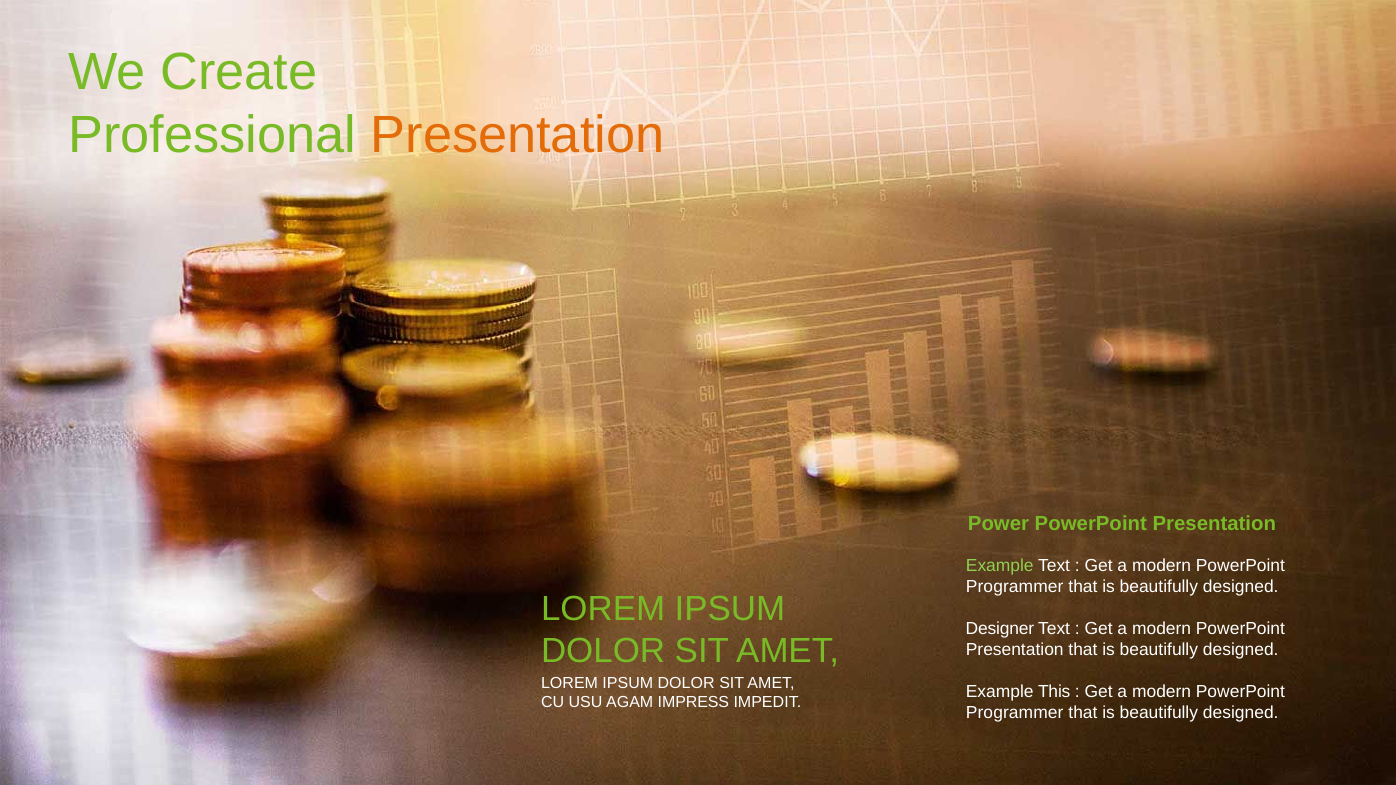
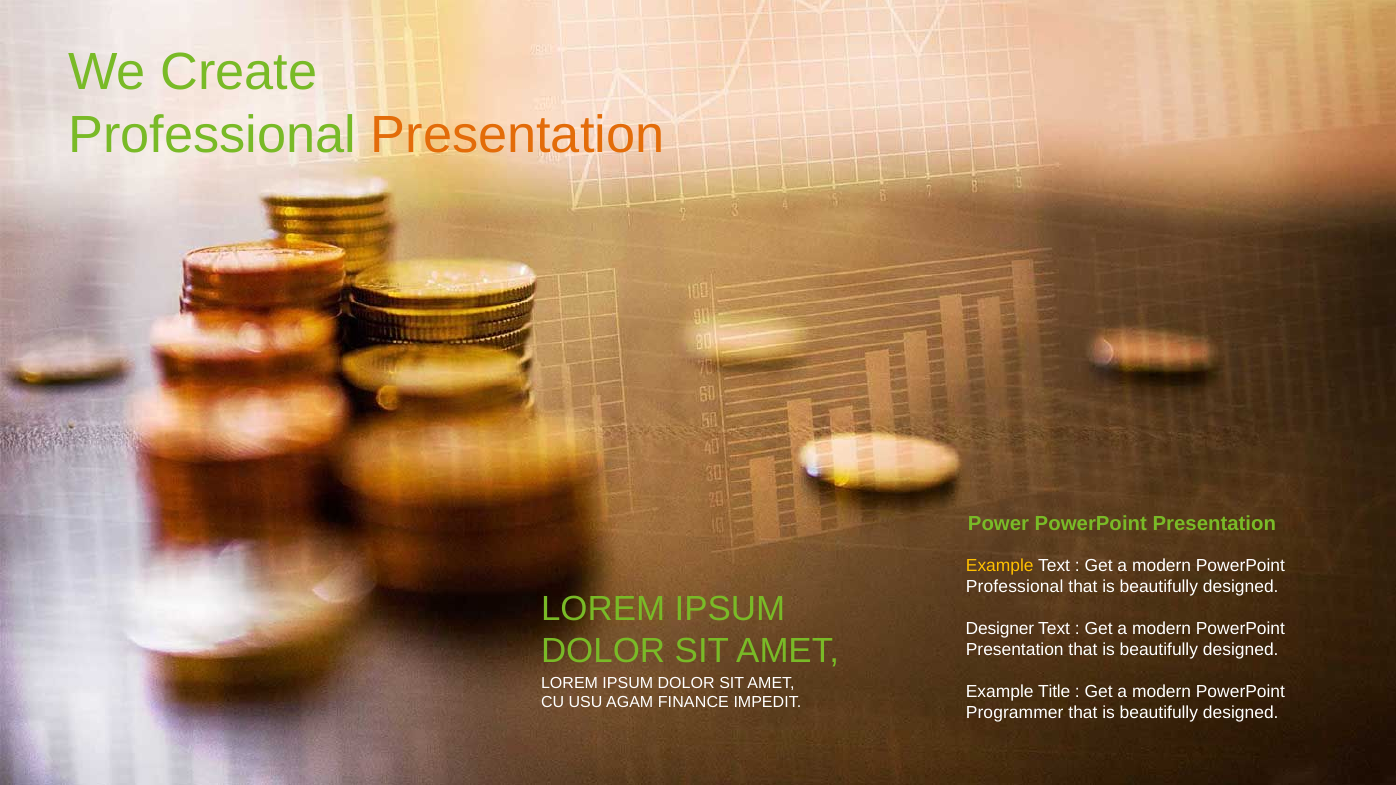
Example at (1000, 566) colour: light green -> yellow
Programmer at (1015, 587): Programmer -> Professional
This: This -> Title
IMPRESS: IMPRESS -> FINANCE
